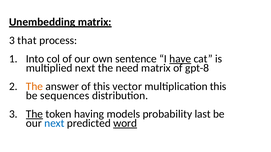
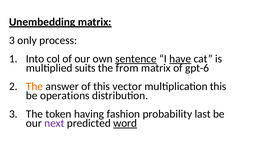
that: that -> only
sentence underline: none -> present
multiplied next: next -> suits
need: need -> from
gpt-8: gpt-8 -> gpt-6
sequences: sequences -> operations
The at (34, 114) underline: present -> none
models: models -> fashion
next at (54, 124) colour: blue -> purple
